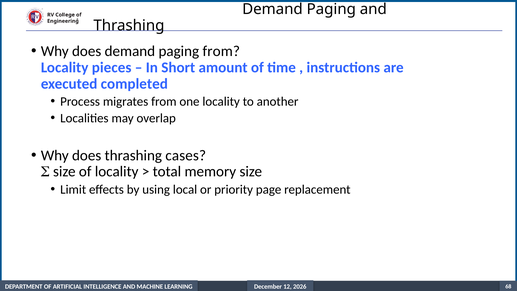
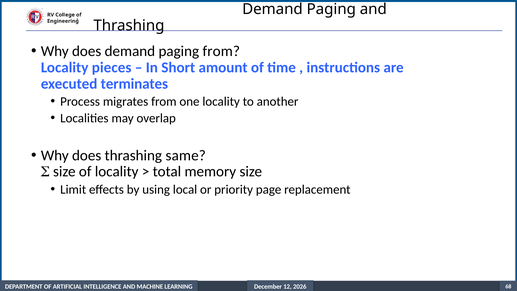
completed: completed -> terminates
cases: cases -> same
